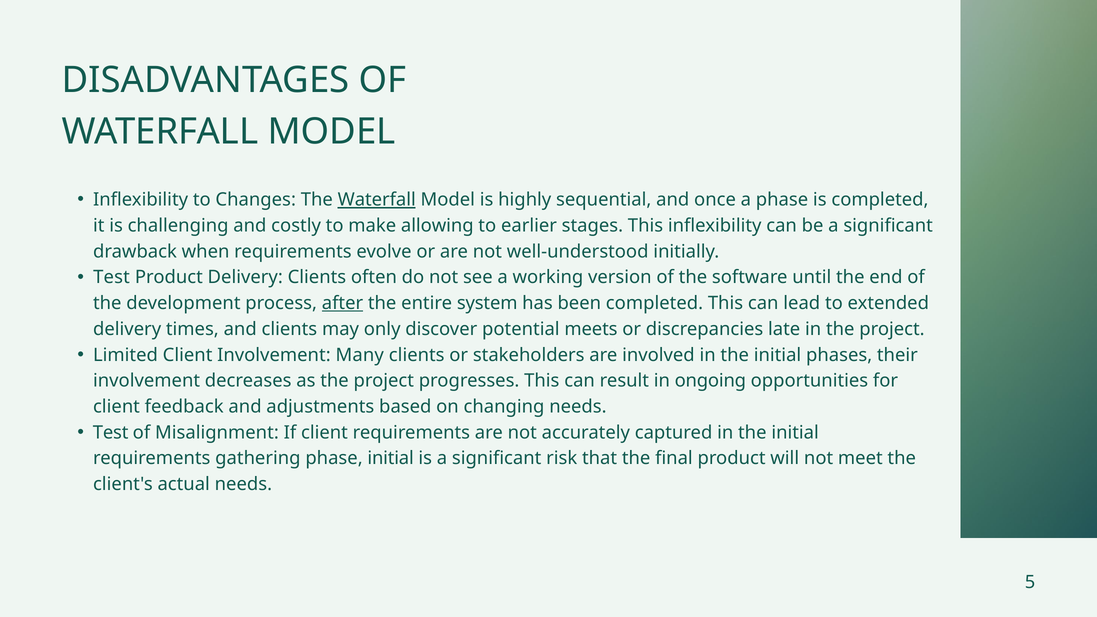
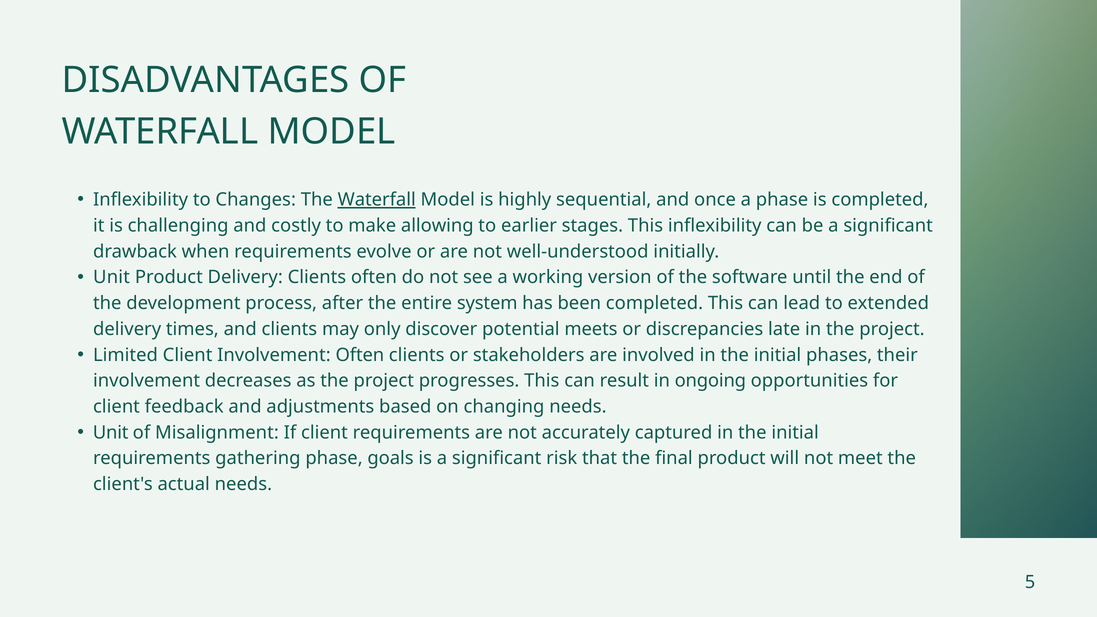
Test at (112, 277): Test -> Unit
after underline: present -> none
Involvement Many: Many -> Often
Test at (111, 433): Test -> Unit
phase initial: initial -> goals
